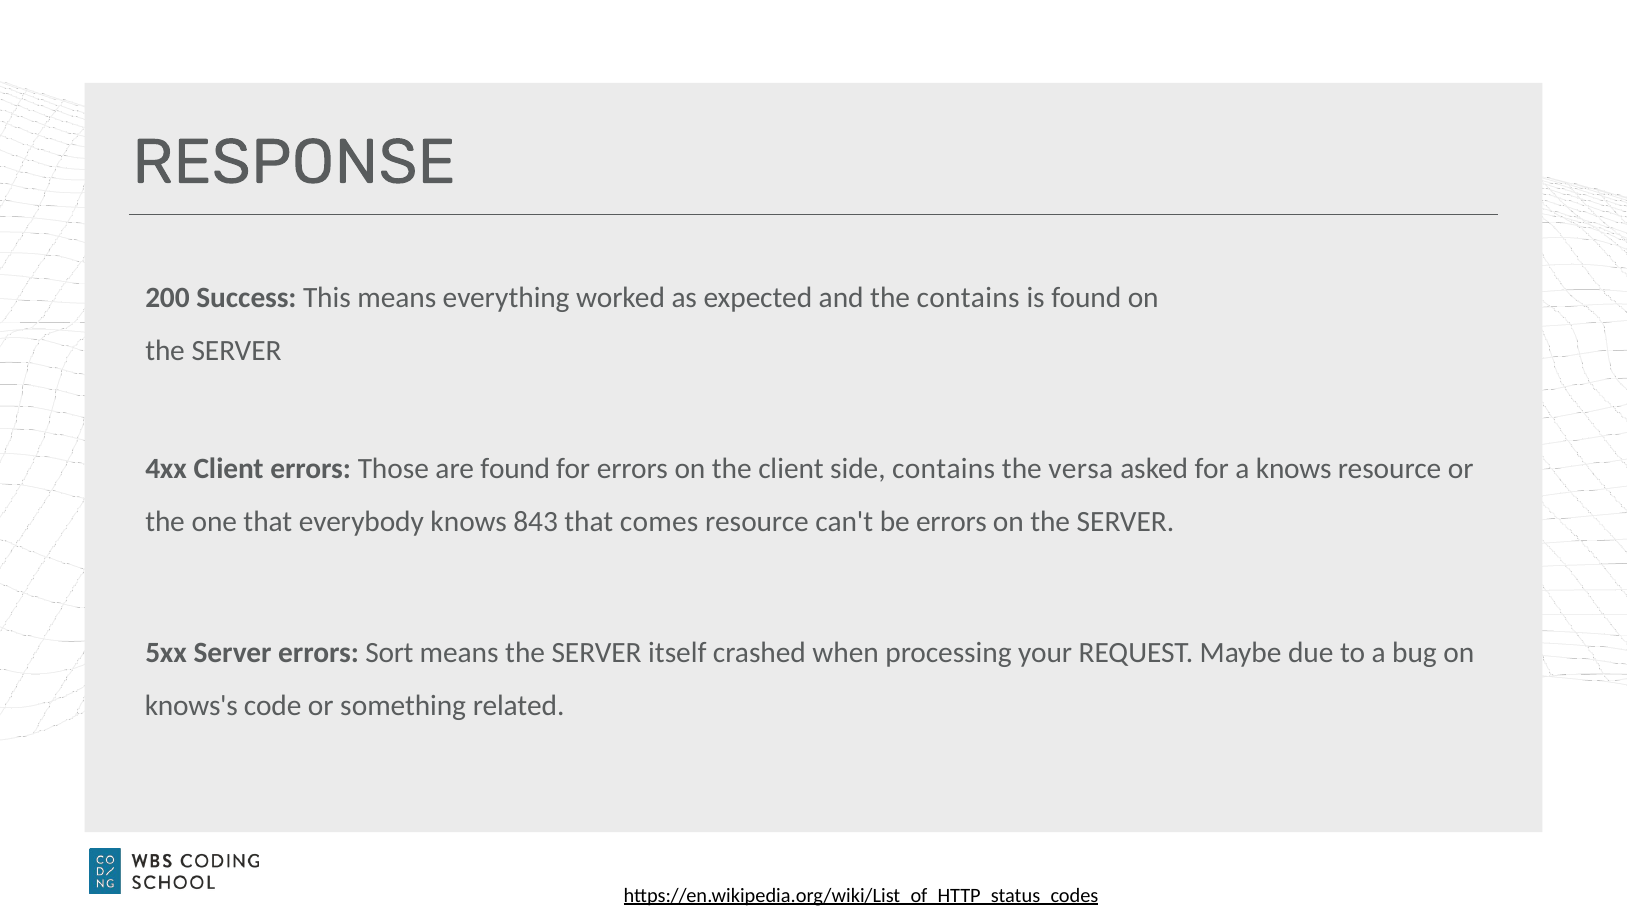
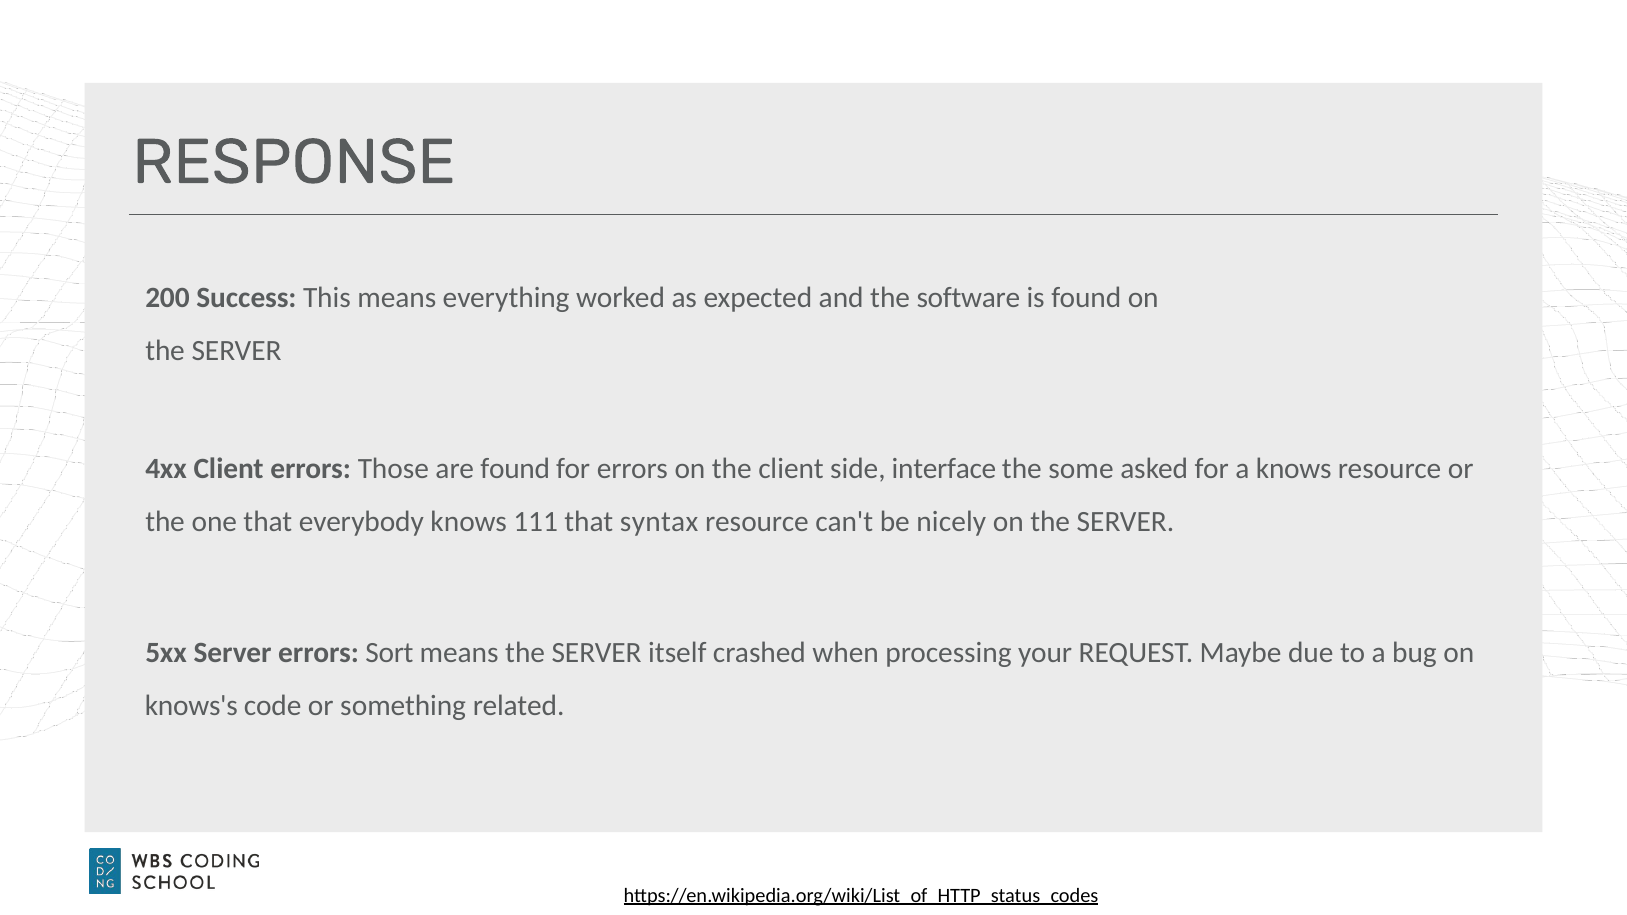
the contains: contains -> software
side contains: contains -> interface
versa: versa -> some
843: 843 -> 111
comes: comes -> syntax
be errors: errors -> nicely
